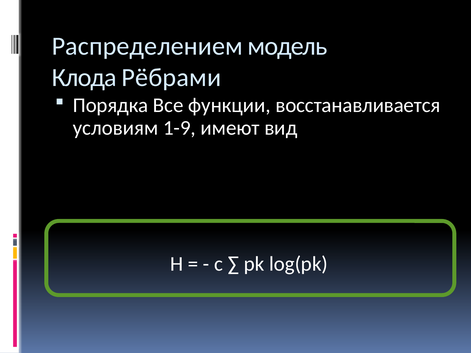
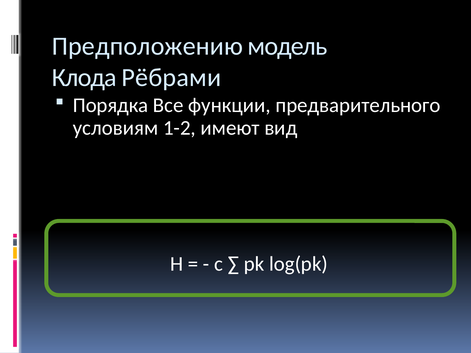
Распределением: Распределением -> Предположению
восстанавливается: восстанавливается -> предварительного
1-9: 1-9 -> 1-2
